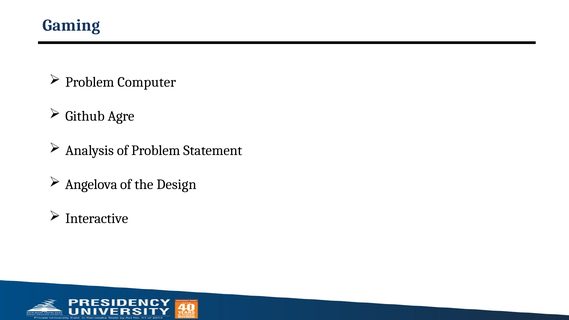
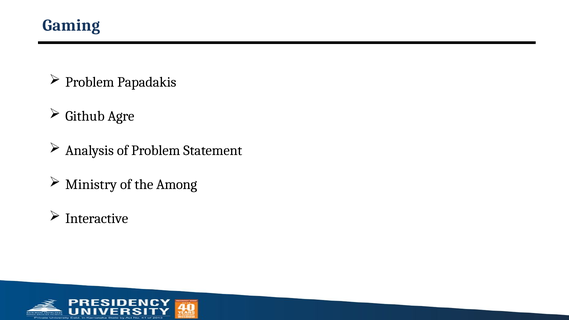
Computer: Computer -> Papadakis
Angelova: Angelova -> Ministry
Design: Design -> Among
